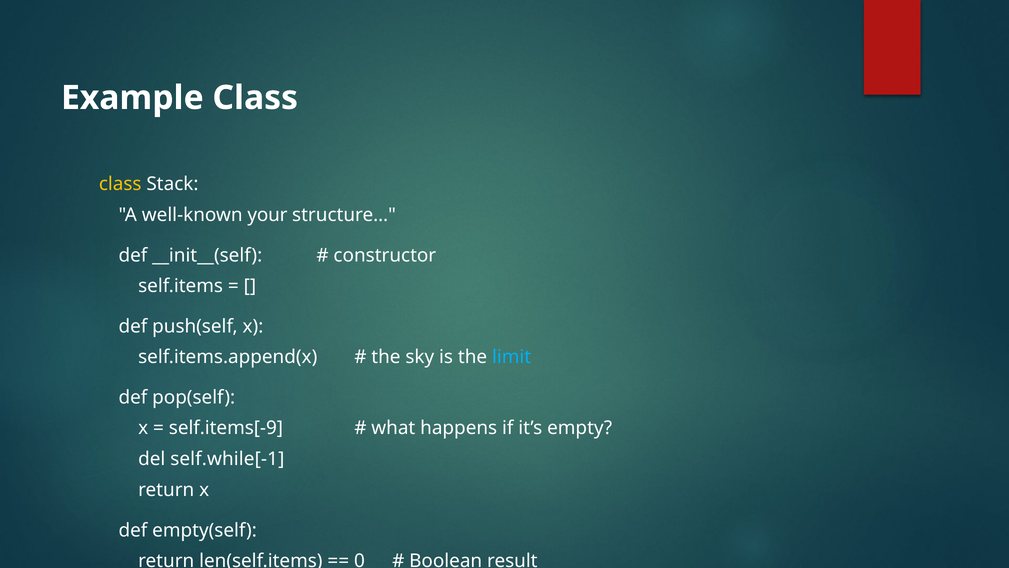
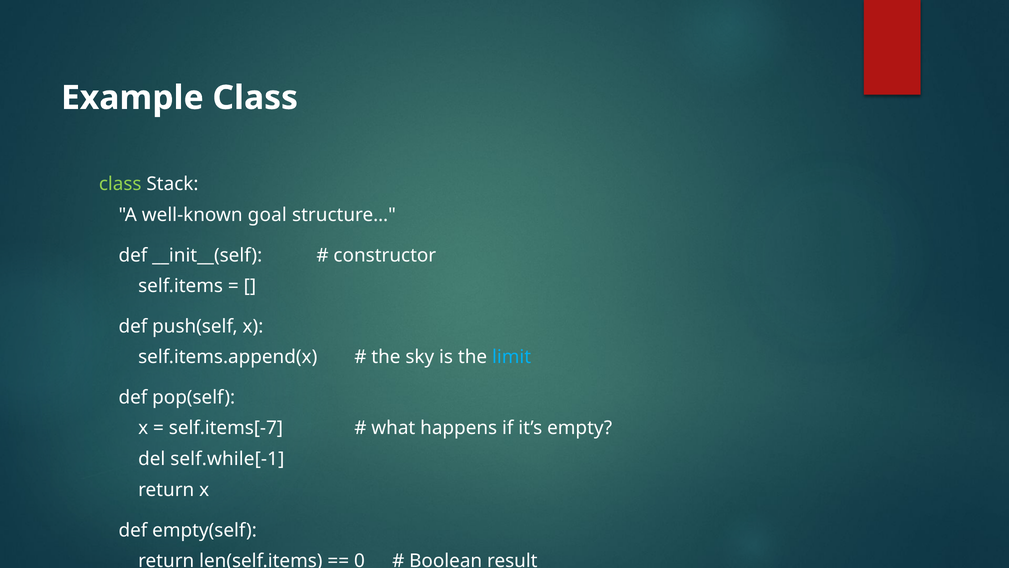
class at (120, 184) colour: yellow -> light green
your: your -> goal
self.items[-9: self.items[-9 -> self.items[-7
